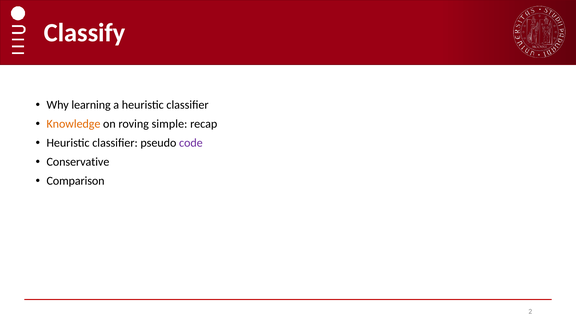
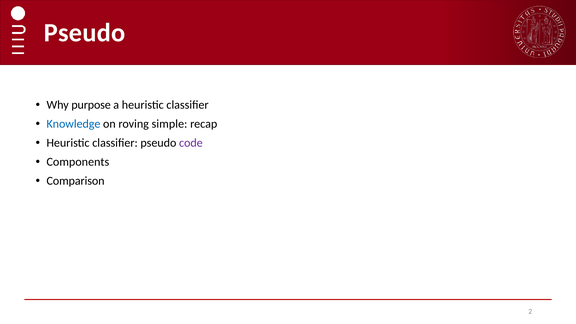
Classify at (85, 33): Classify -> Pseudo
learning: learning -> purpose
Knowledge colour: orange -> blue
Conservative: Conservative -> Components
